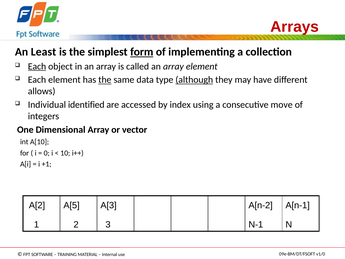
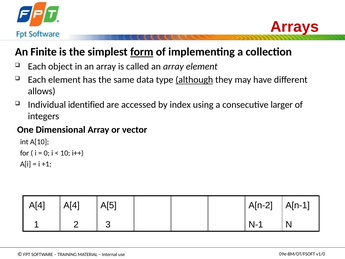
Least: Least -> Finite
Each at (37, 66) underline: present -> none
the at (105, 80) underline: present -> none
move: move -> larger
A[2 at (37, 205): A[2 -> A[4
A[5 at (72, 205): A[5 -> A[4
A[3: A[3 -> A[5
